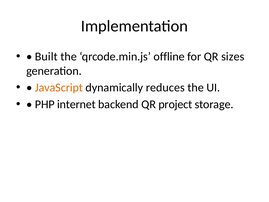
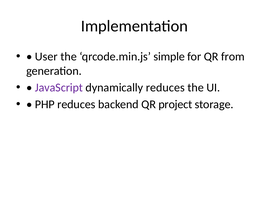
Built: Built -> User
offline: offline -> simple
sizes: sizes -> from
JavaScript colour: orange -> purple
PHP internet: internet -> reduces
